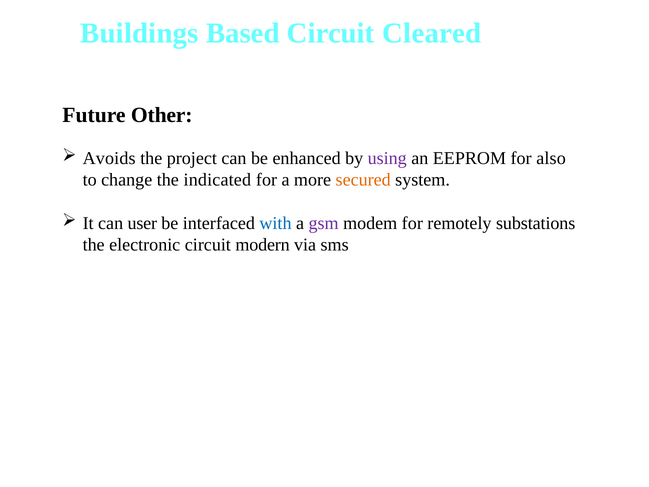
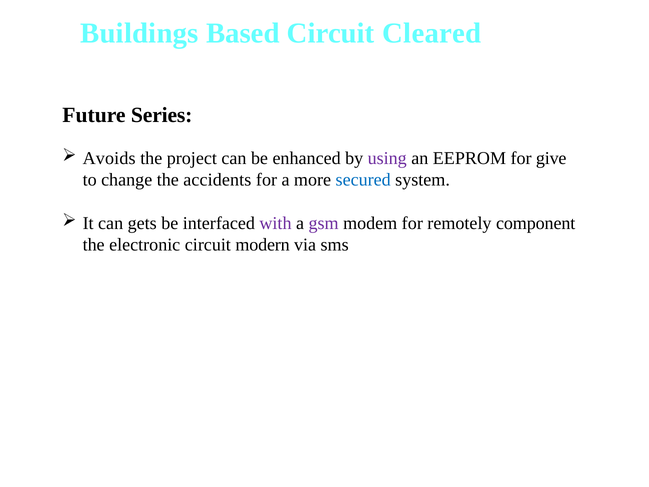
Other: Other -> Series
also: also -> give
indicated: indicated -> accidents
secured colour: orange -> blue
user: user -> gets
with colour: blue -> purple
substations: substations -> component
